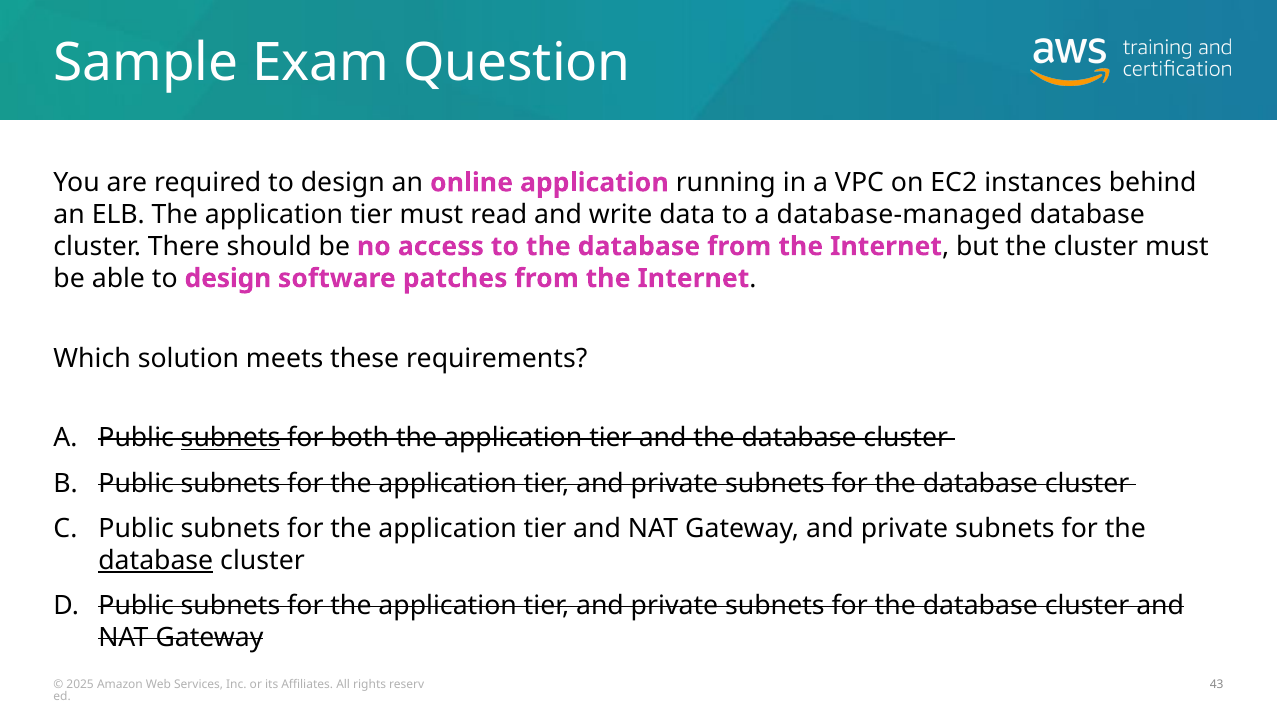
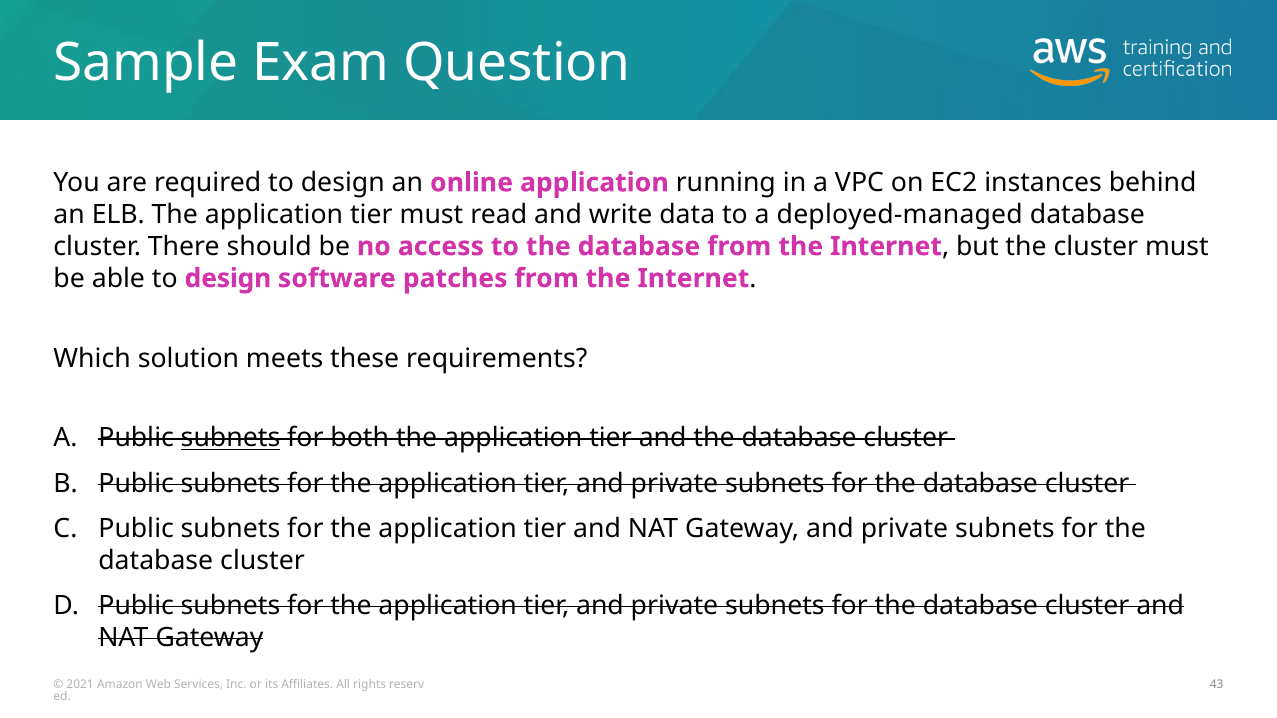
database-managed: database-managed -> deployed-managed
database at (156, 561) underline: present -> none
2025: 2025 -> 2021
